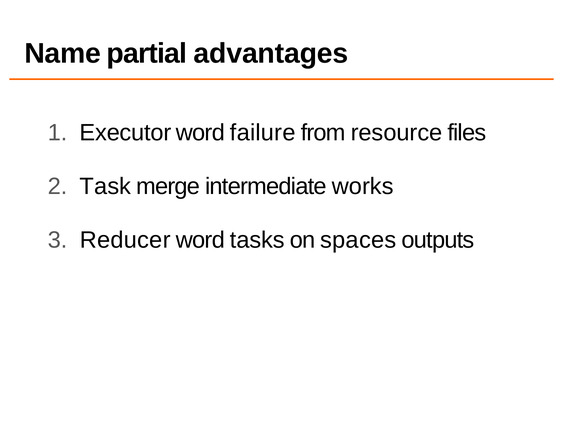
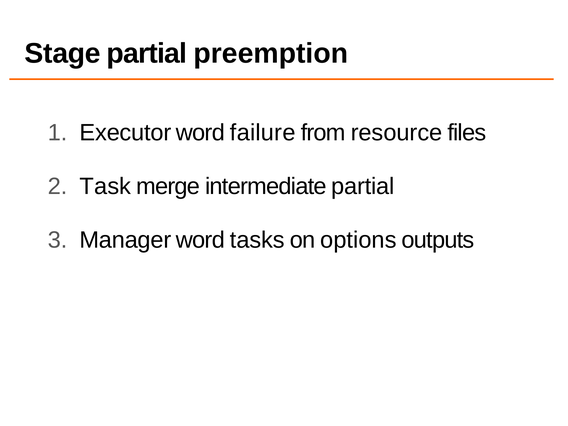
Name: Name -> Stage
advantages: advantages -> preemption
intermediate works: works -> partial
Reducer: Reducer -> Manager
spaces: spaces -> options
